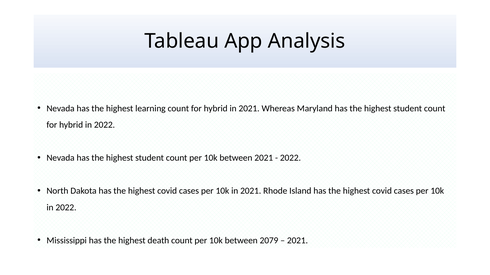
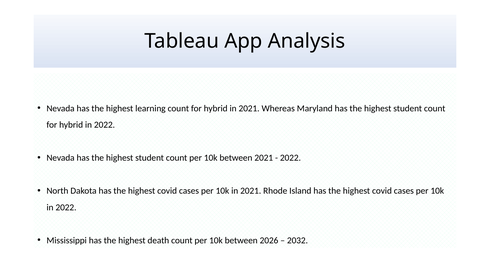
2079: 2079 -> 2026
2021 at (297, 241): 2021 -> 2032
